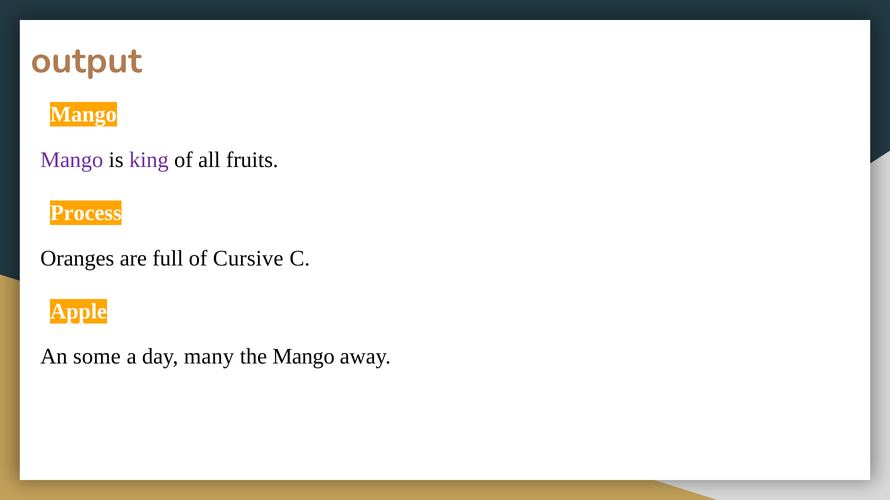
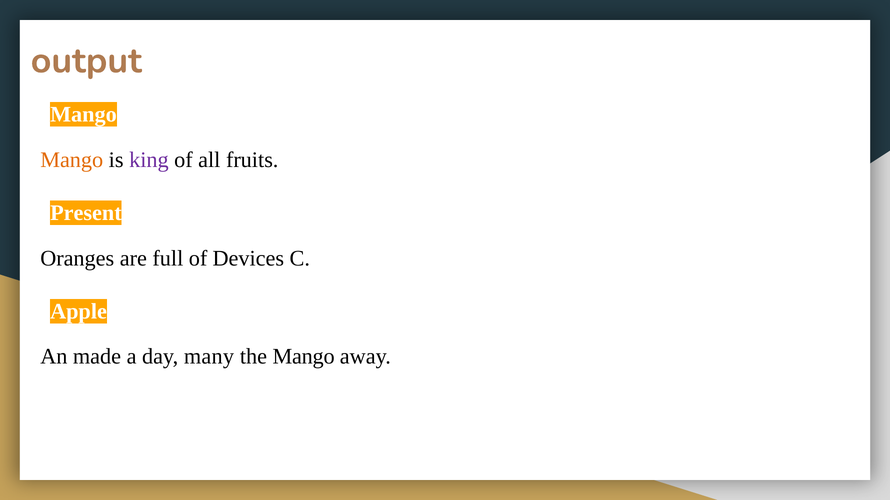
Mango at (72, 160) colour: purple -> orange
Process: Process -> Present
Cursive: Cursive -> Devices
some: some -> made
